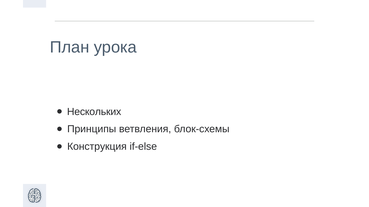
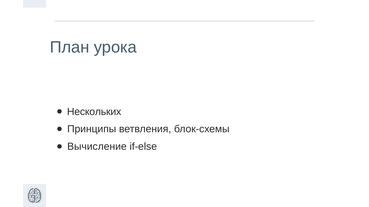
Конcтрукция: Конcтрукция -> Вычисление
